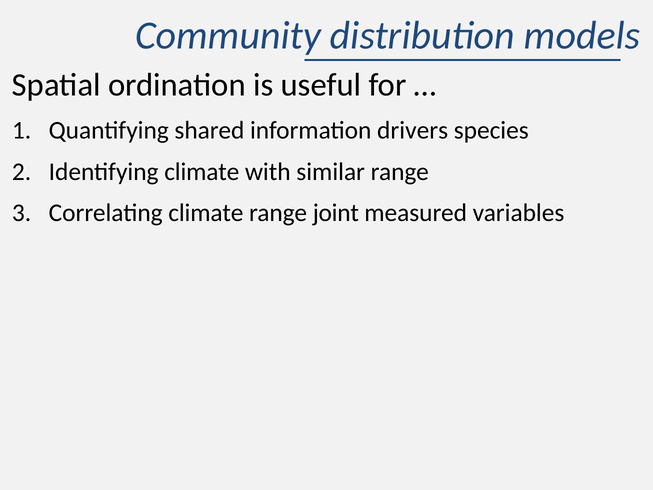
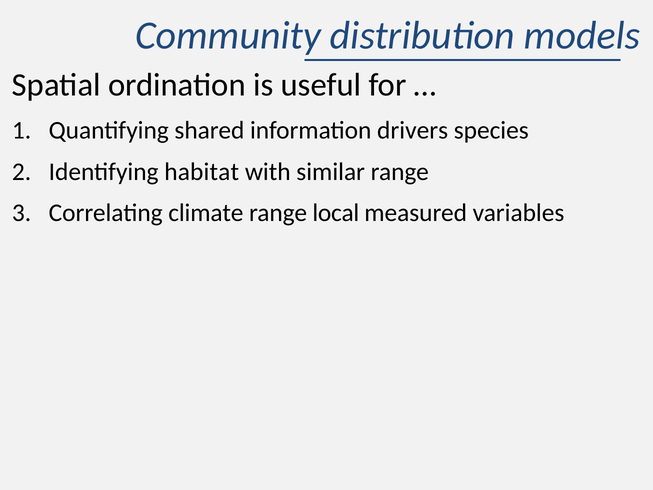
Identifying climate: climate -> habitat
joint: joint -> local
